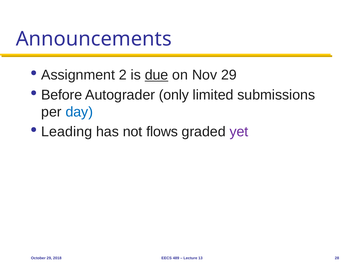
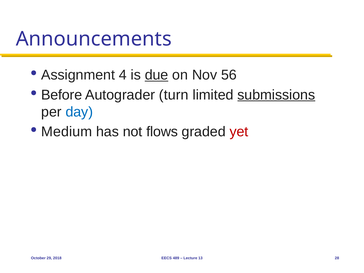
2: 2 -> 4
Nov 29: 29 -> 56
only: only -> turn
submissions underline: none -> present
Leading: Leading -> Medium
yet colour: purple -> red
